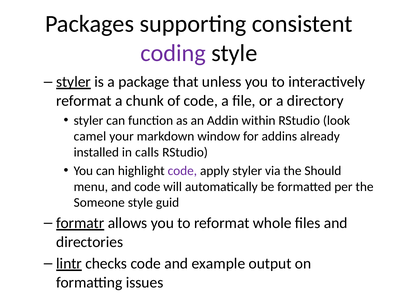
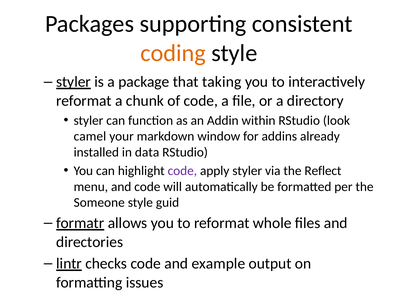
coding colour: purple -> orange
unless: unless -> taking
calls: calls -> data
Should: Should -> Reflect
